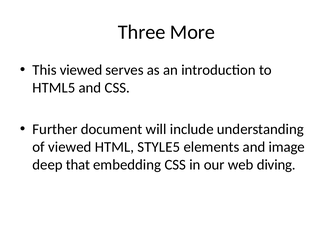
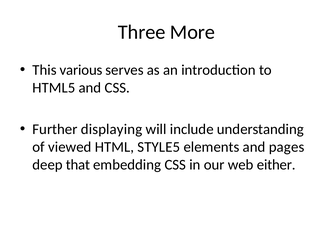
This viewed: viewed -> various
document: document -> displaying
image: image -> pages
diving: diving -> either
